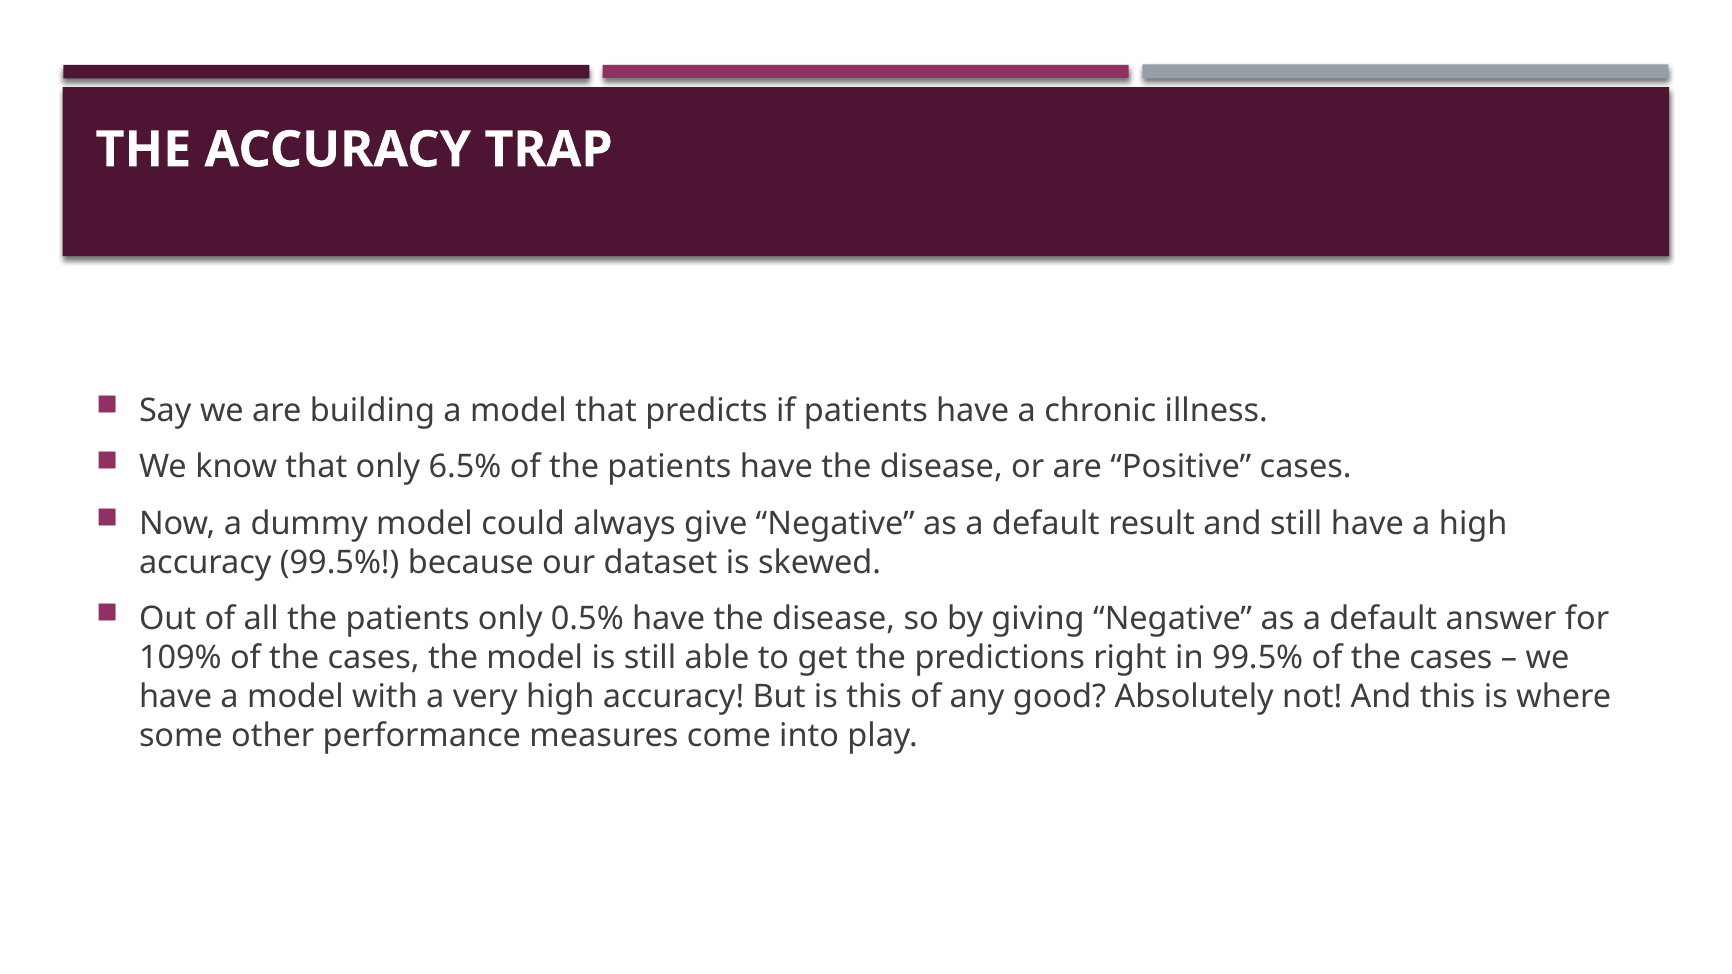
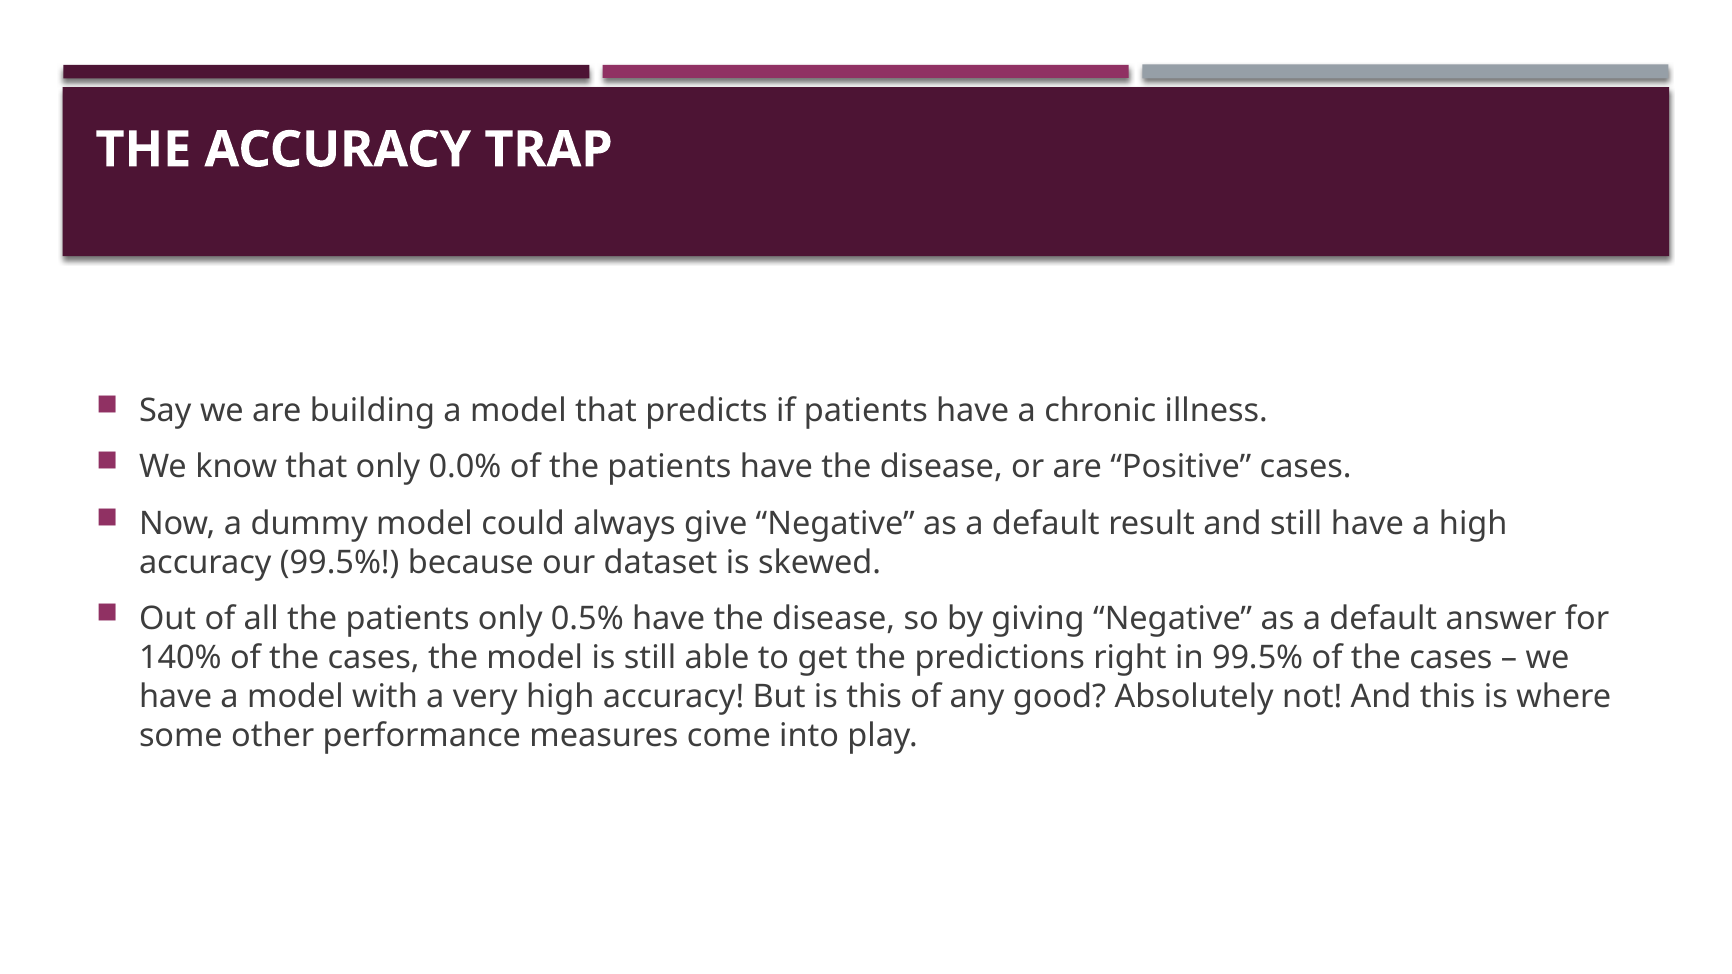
6.5%: 6.5% -> 0.0%
109%: 109% -> 140%
